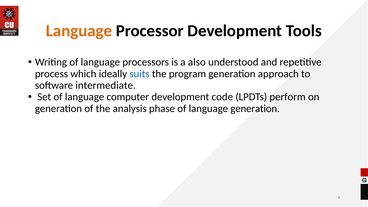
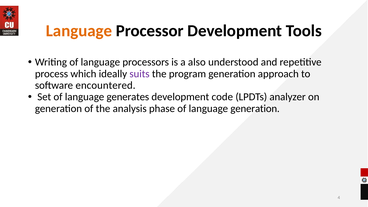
suits colour: blue -> purple
intermediate: intermediate -> encountered
computer: computer -> generates
perform: perform -> analyzer
